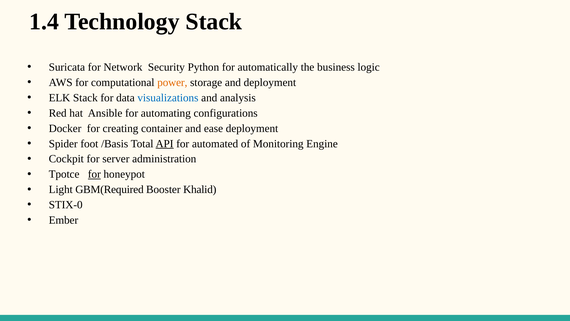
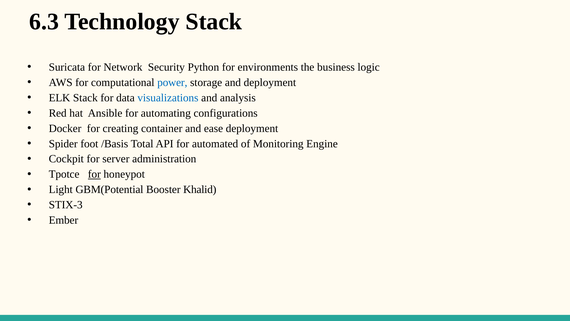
1.4: 1.4 -> 6.3
automatically: automatically -> environments
power colour: orange -> blue
API underline: present -> none
GBM(Required: GBM(Required -> GBM(Potential
STIX-0: STIX-0 -> STIX-3
